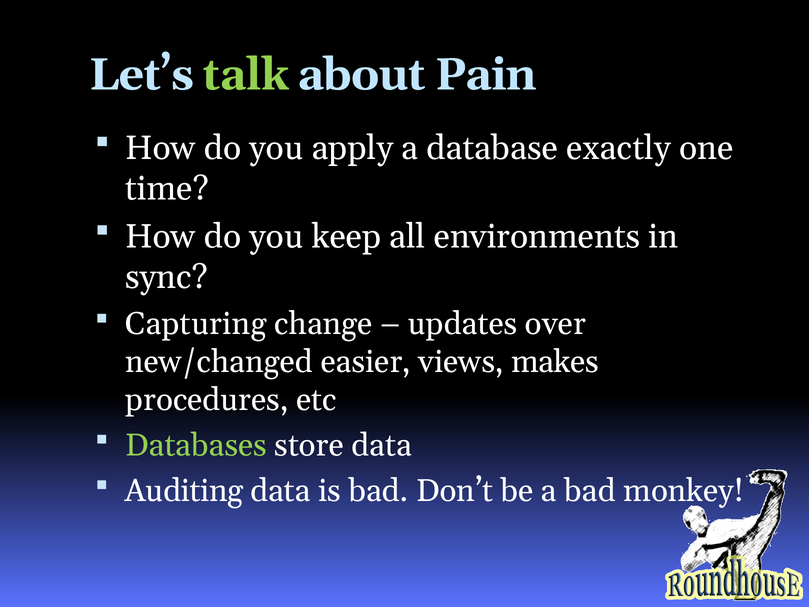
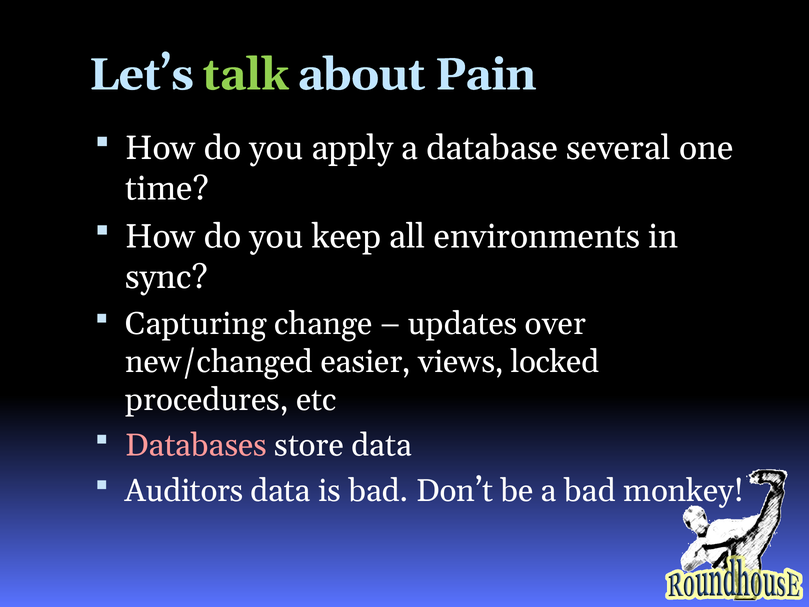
exactly: exactly -> several
makes: makes -> locked
Databases colour: light green -> pink
Auditing: Auditing -> Auditors
